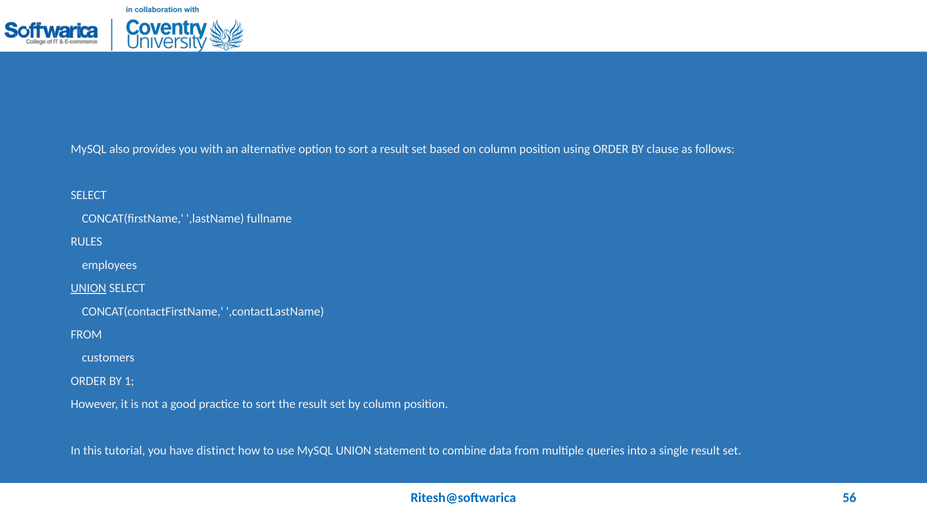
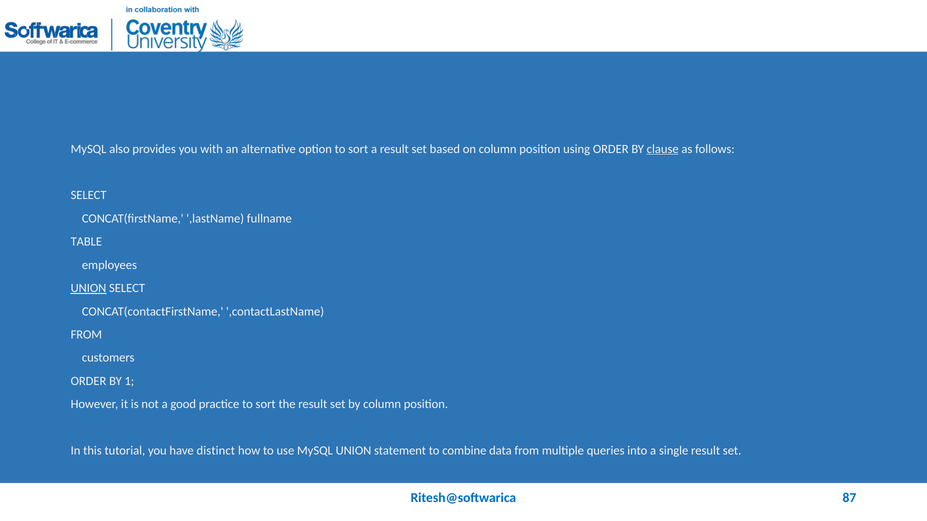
clause underline: none -> present
RULES: RULES -> TABLE
56: 56 -> 87
